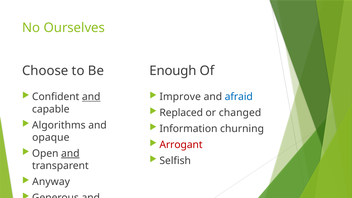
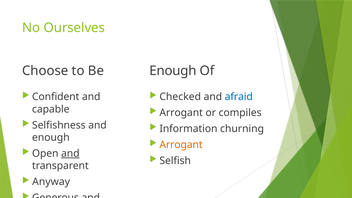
Improve: Improve -> Checked
and at (91, 97) underline: present -> none
Replaced at (181, 113): Replaced -> Arrogant
changed: changed -> compiles
Algorithms: Algorithms -> Selfishness
opaque at (51, 137): opaque -> enough
Arrogant at (181, 145) colour: red -> orange
